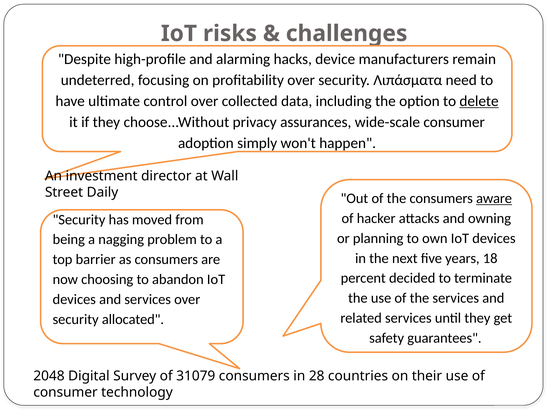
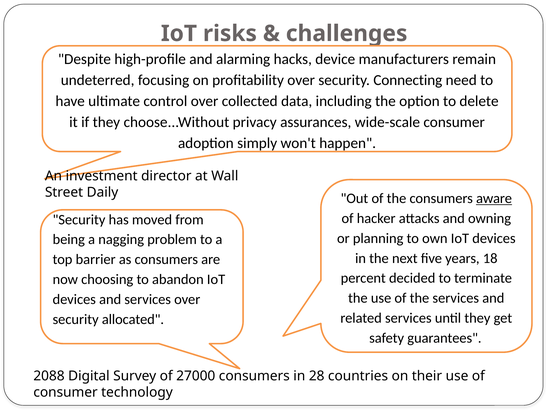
Λιπάσματα: Λιπάσματα -> Connecting
delete underline: present -> none
2048: 2048 -> 2088
31079: 31079 -> 27000
